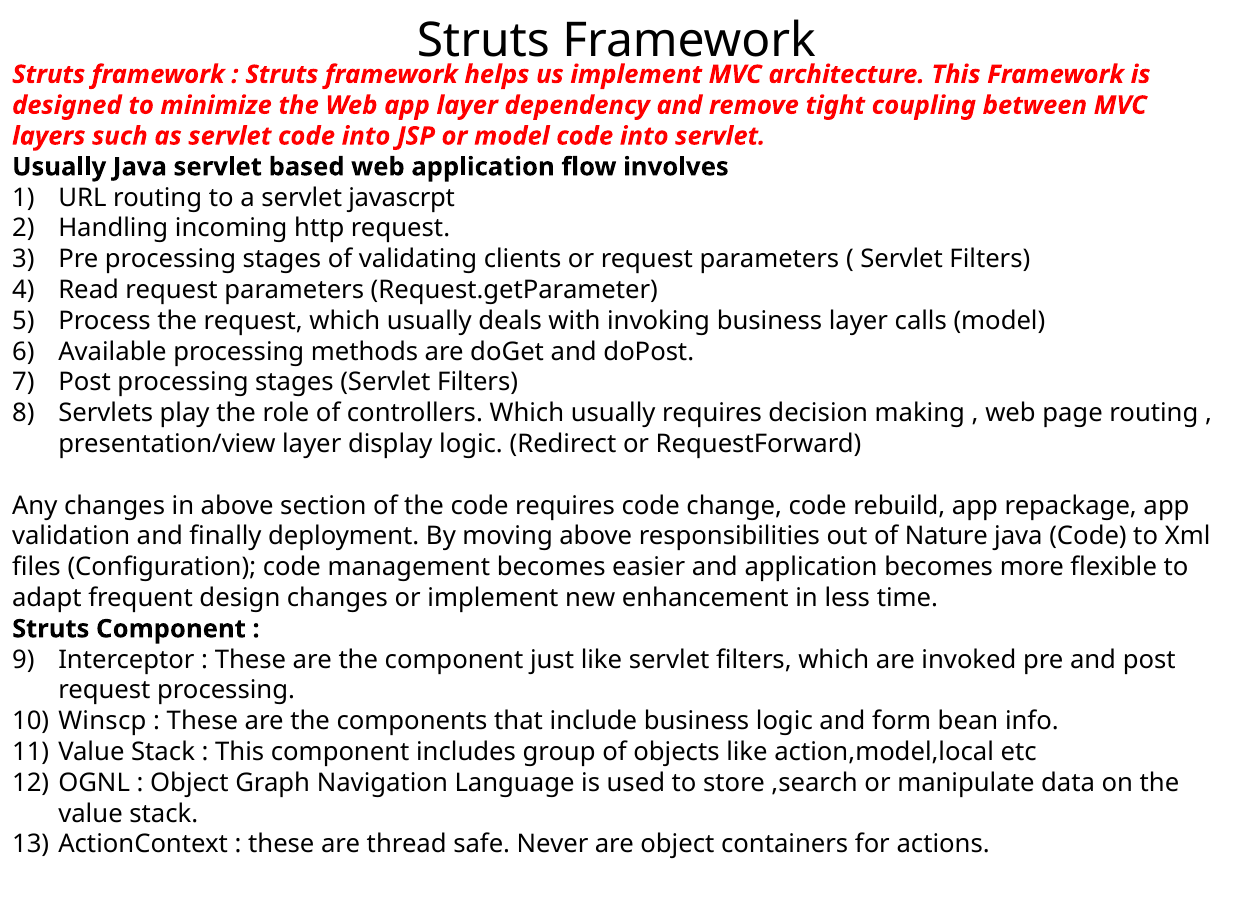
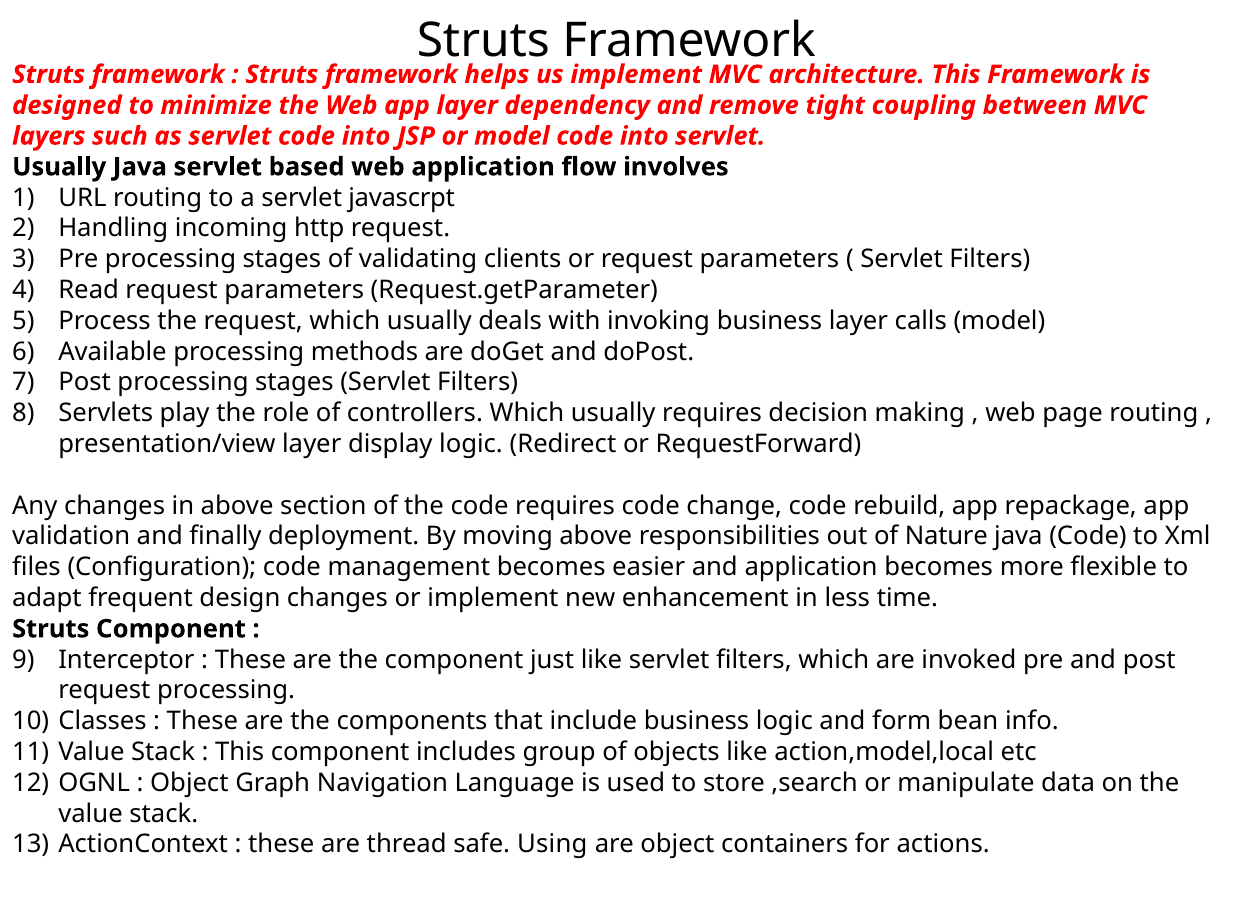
Winscp: Winscp -> Classes
Never: Never -> Using
